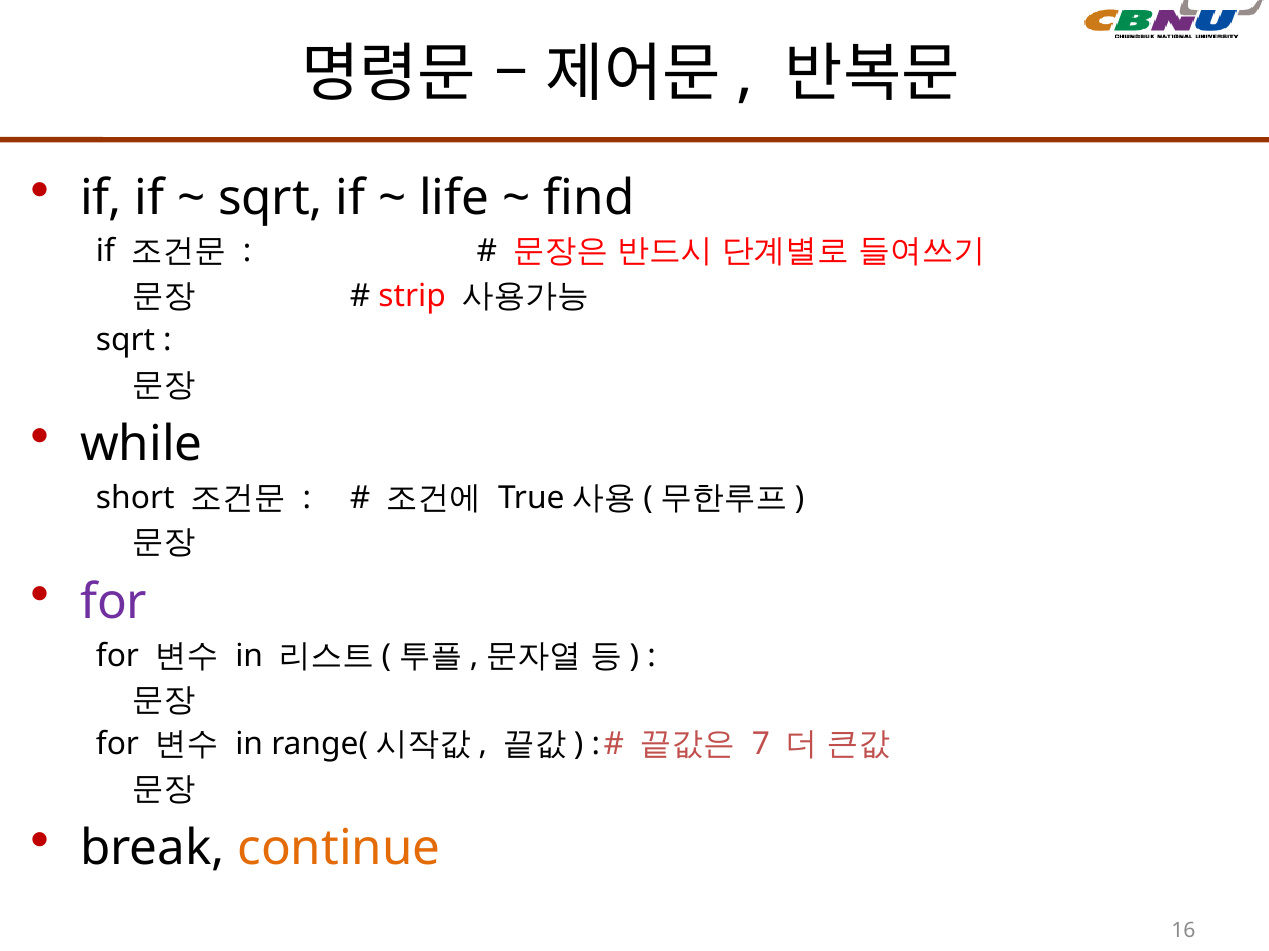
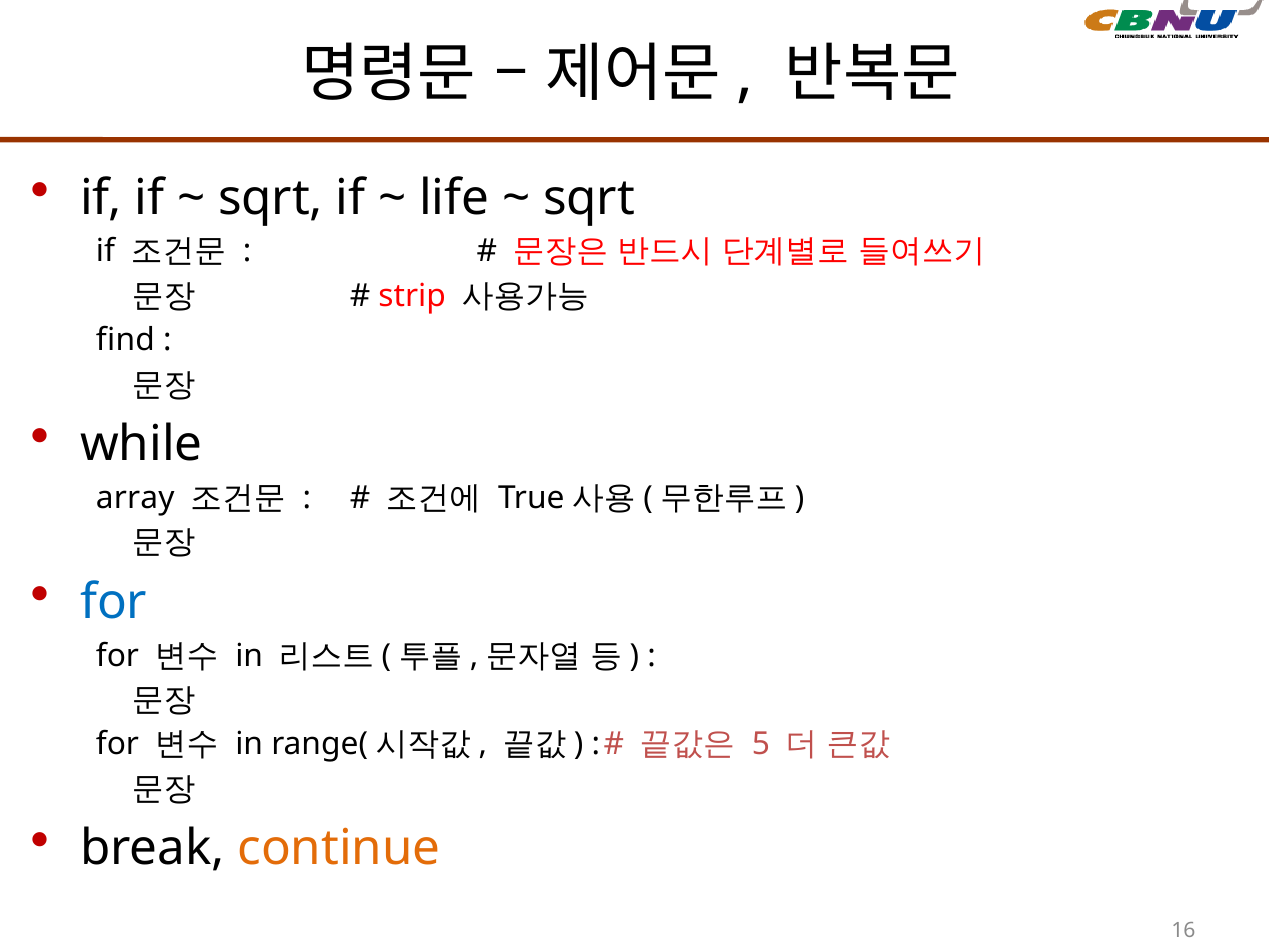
find at (589, 198): find -> sqrt
sqrt at (126, 341): sqrt -> find
short: short -> array
for at (114, 602) colour: purple -> blue
7: 7 -> 5
